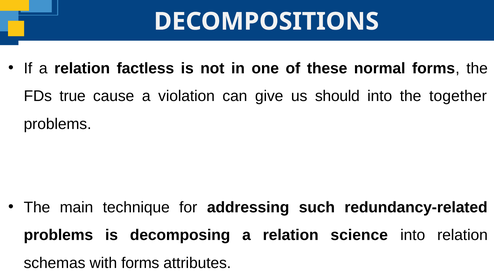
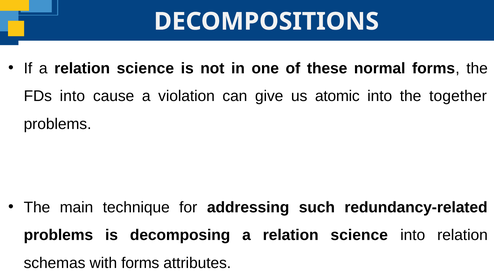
If a relation factless: factless -> science
FDs true: true -> into
should: should -> atomic
